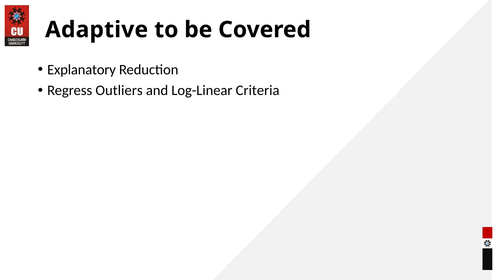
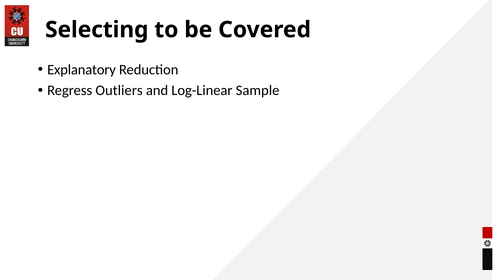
Adaptive: Adaptive -> Selecting
Criteria: Criteria -> Sample
